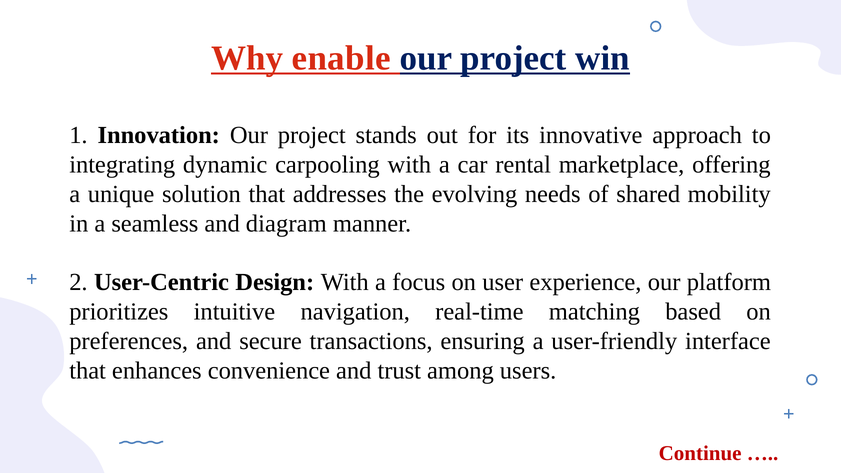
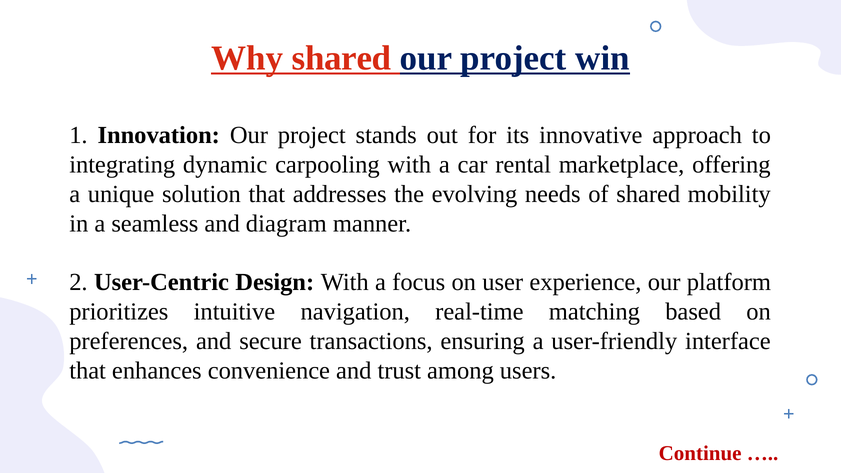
Why enable: enable -> shared
